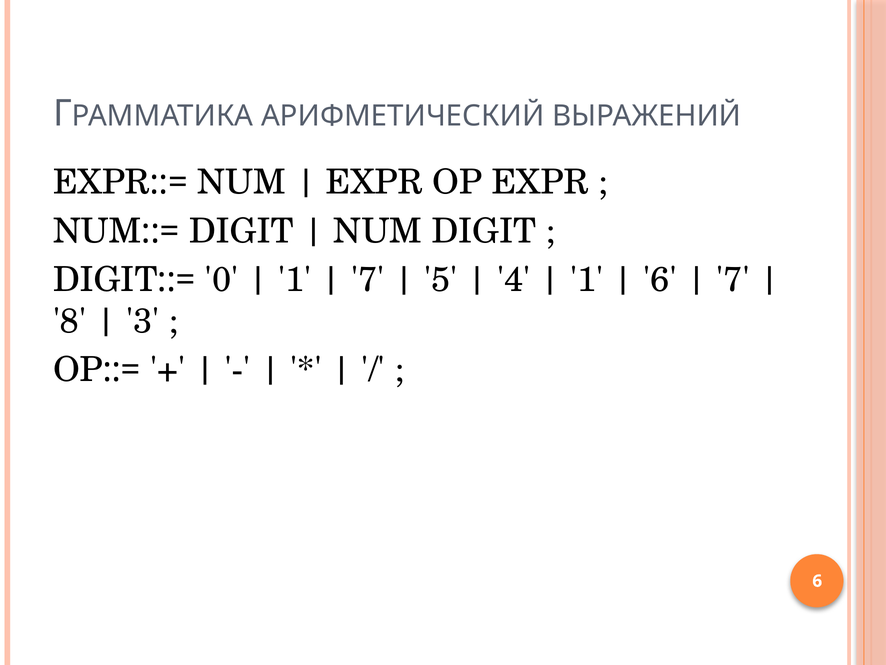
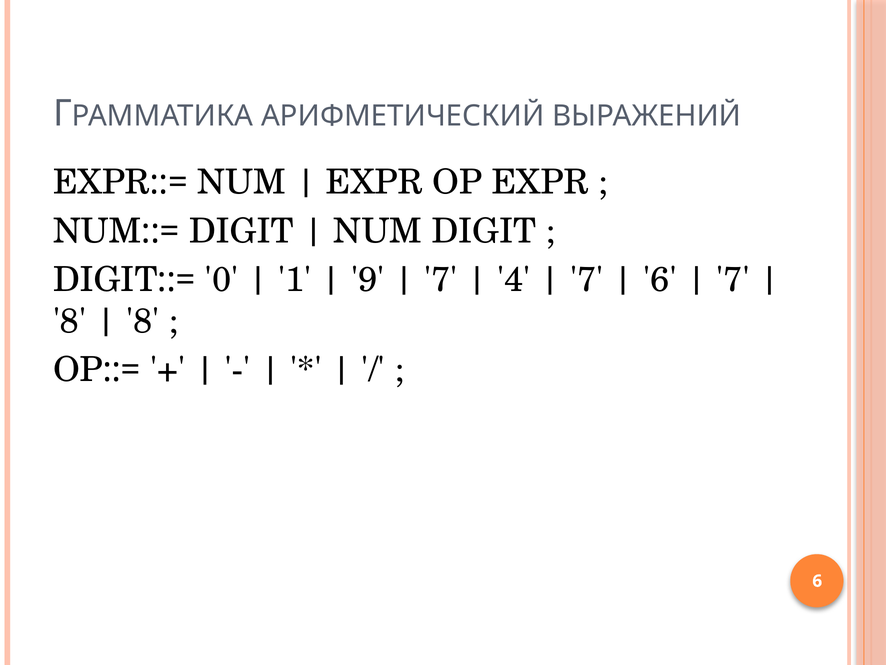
7 at (368, 280): 7 -> 9
5 at (441, 280): 5 -> 7
1 at (587, 280): 1 -> 7
3 at (143, 321): 3 -> 8
